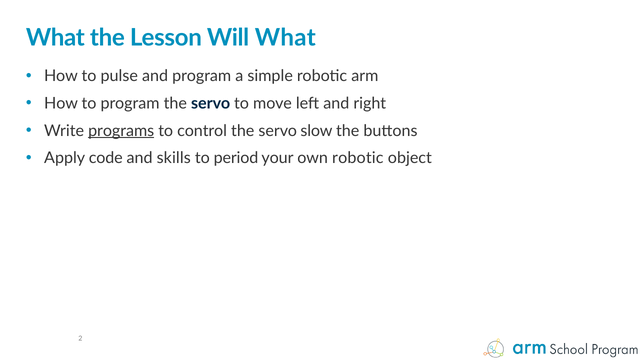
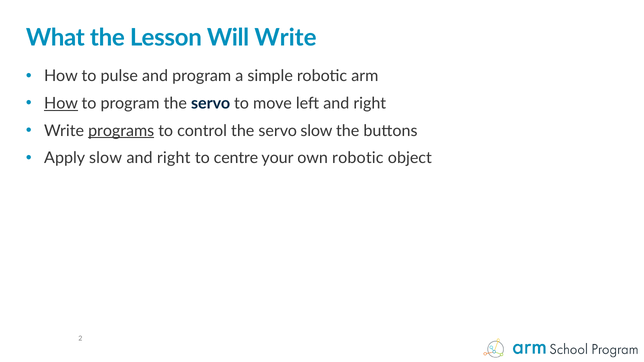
Will What: What -> Write
How at (61, 104) underline: none -> present
Apply code: code -> slow
skills at (174, 158): skills -> right
period: period -> centre
